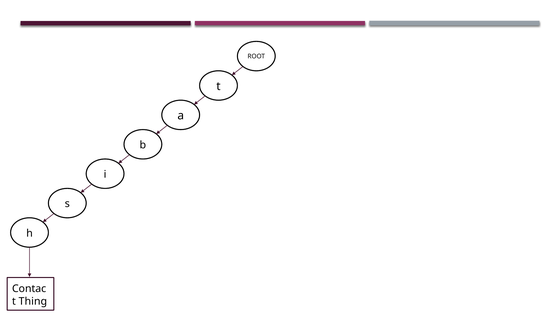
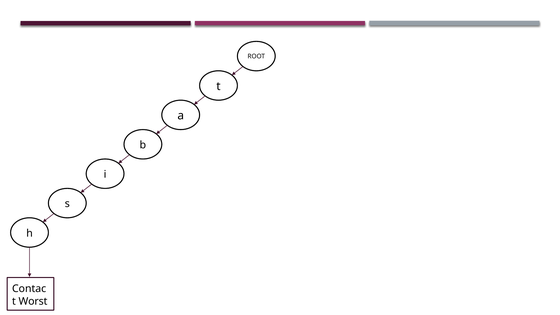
Thing: Thing -> Worst
